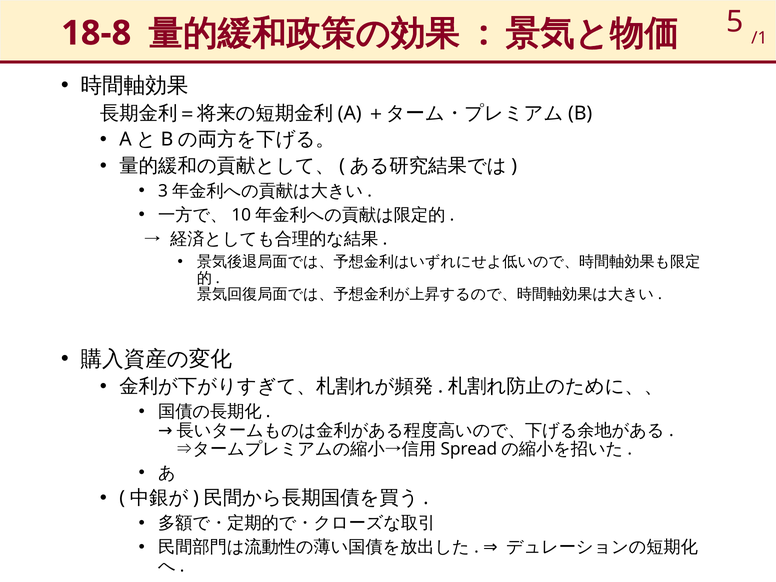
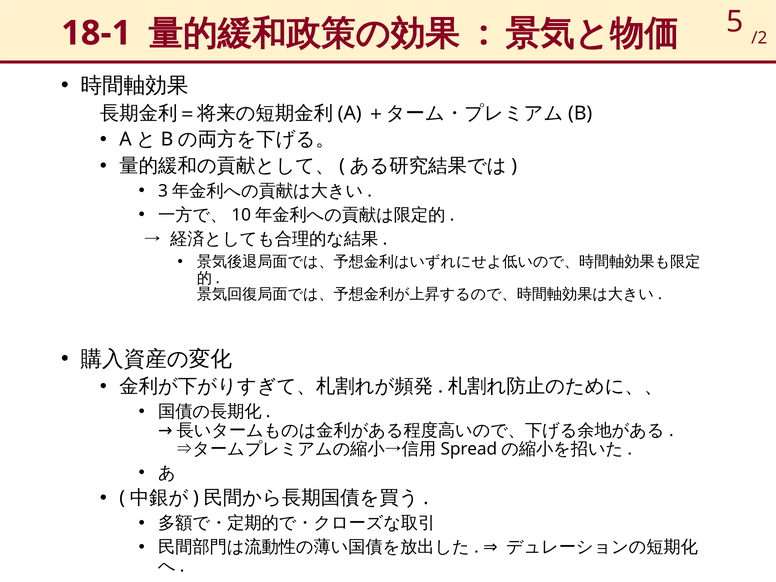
/1: /1 -> /2
18-8: 18-8 -> 18-1
